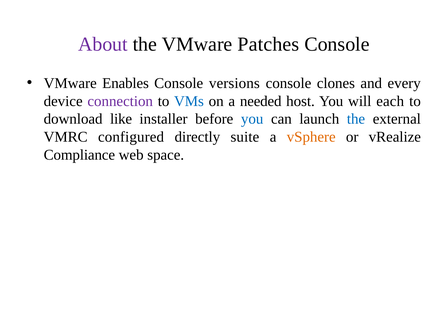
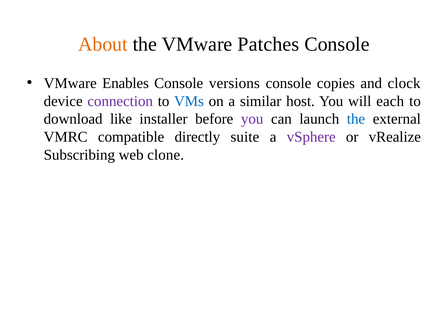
About colour: purple -> orange
clones: clones -> copies
every: every -> clock
needed: needed -> similar
you at (252, 119) colour: blue -> purple
configured: configured -> compatible
vSphere colour: orange -> purple
Compliance: Compliance -> Subscribing
space: space -> clone
